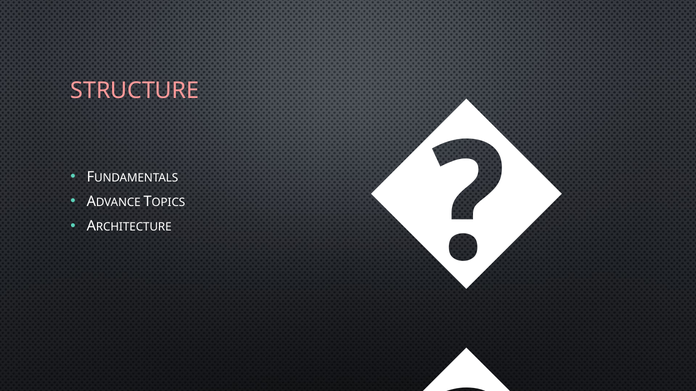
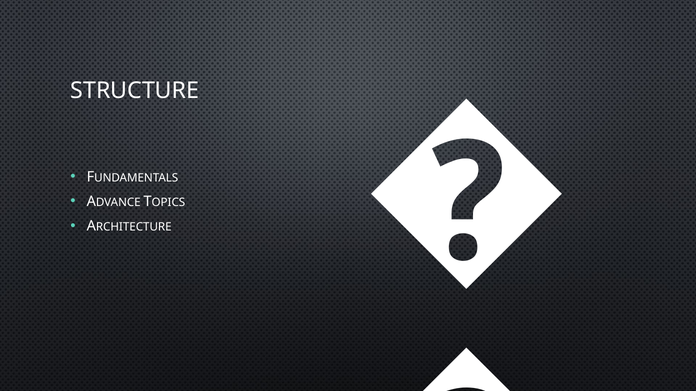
STRUCTURE colour: pink -> white
